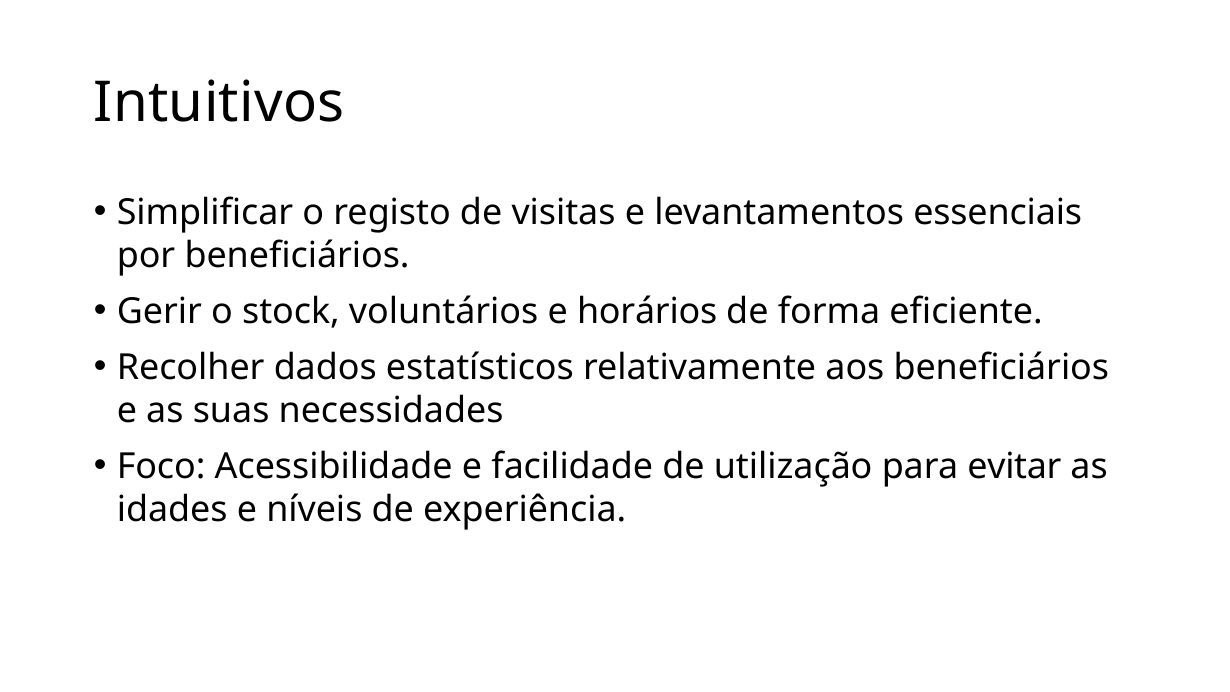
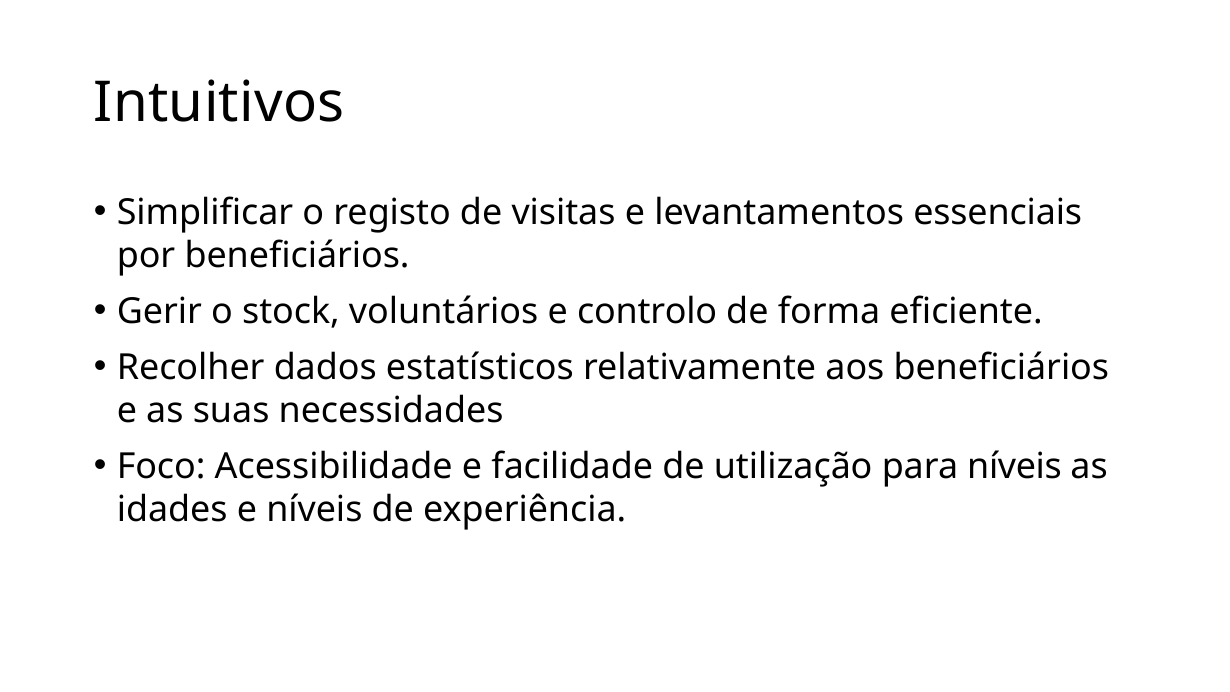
horários: horários -> controlo
para evitar: evitar -> níveis
